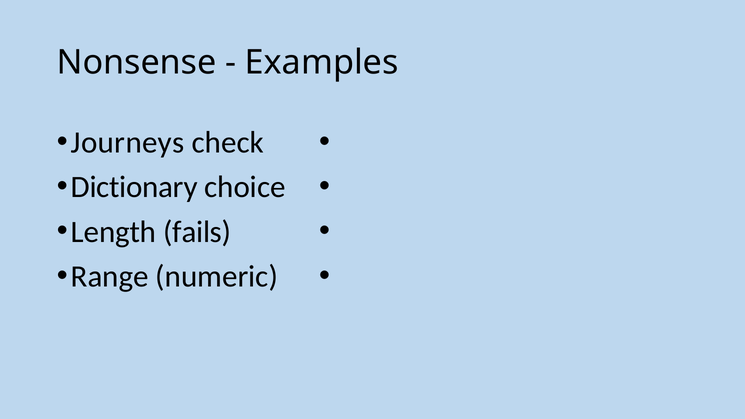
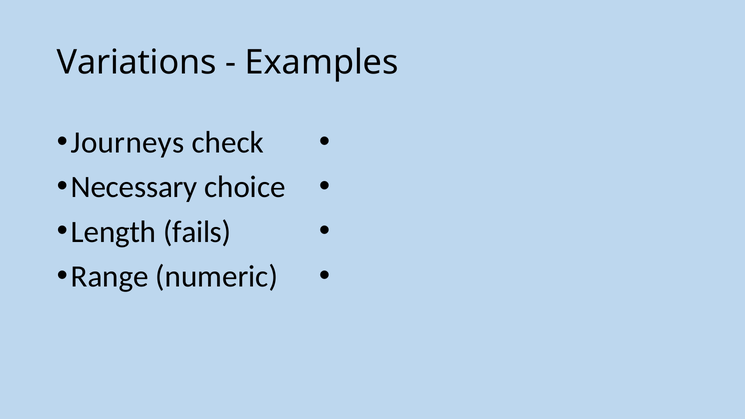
Nonsense: Nonsense -> Variations
Dictionary: Dictionary -> Necessary
